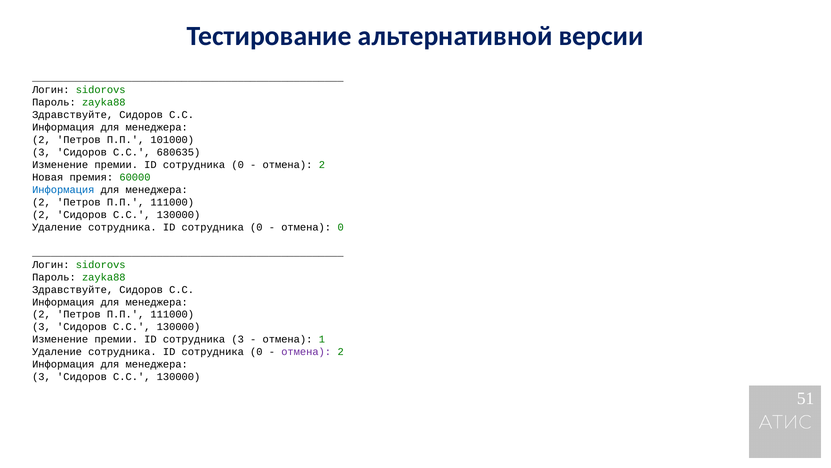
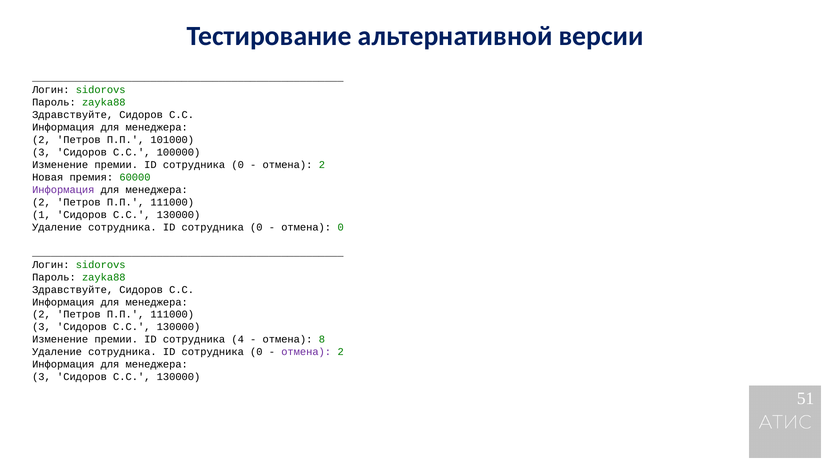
680635: 680635 -> 100000
Информация at (63, 190) colour: blue -> purple
2 at (41, 214): 2 -> 1
сотрудника 3: 3 -> 4
1: 1 -> 8
